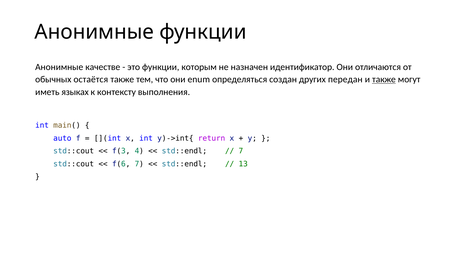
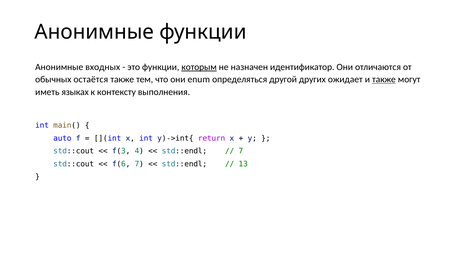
качестве: качестве -> входных
которым underline: none -> present
создан: создан -> другой
передан: передан -> ожидает
